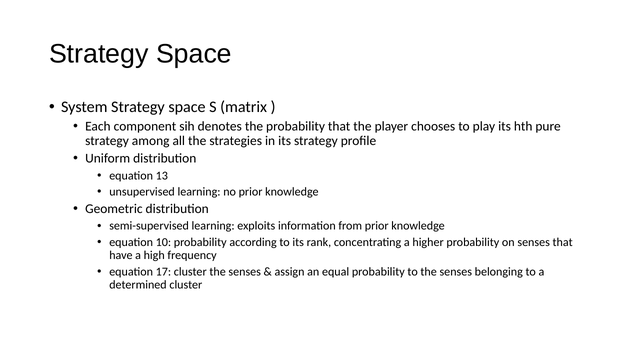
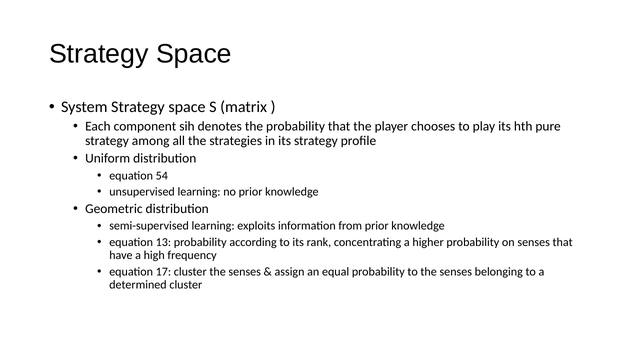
13: 13 -> 54
10: 10 -> 13
